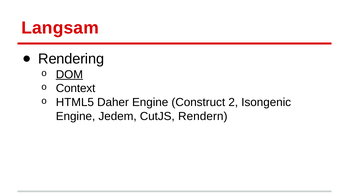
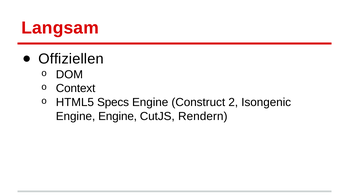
Rendering: Rendering -> Offiziellen
DOM underline: present -> none
Daher: Daher -> Specs
Engine Jedem: Jedem -> Engine
